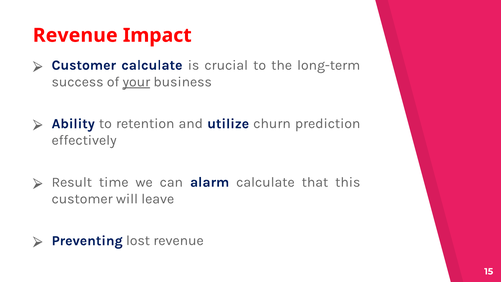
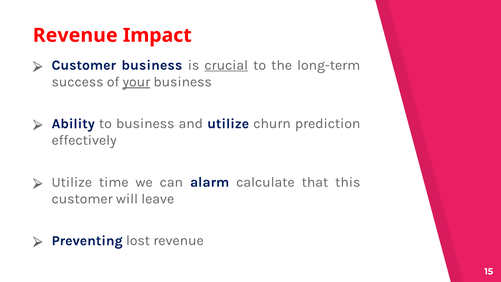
Customer calculate: calculate -> business
crucial underline: none -> present
to retention: retention -> business
Result at (72, 182): Result -> Utilize
